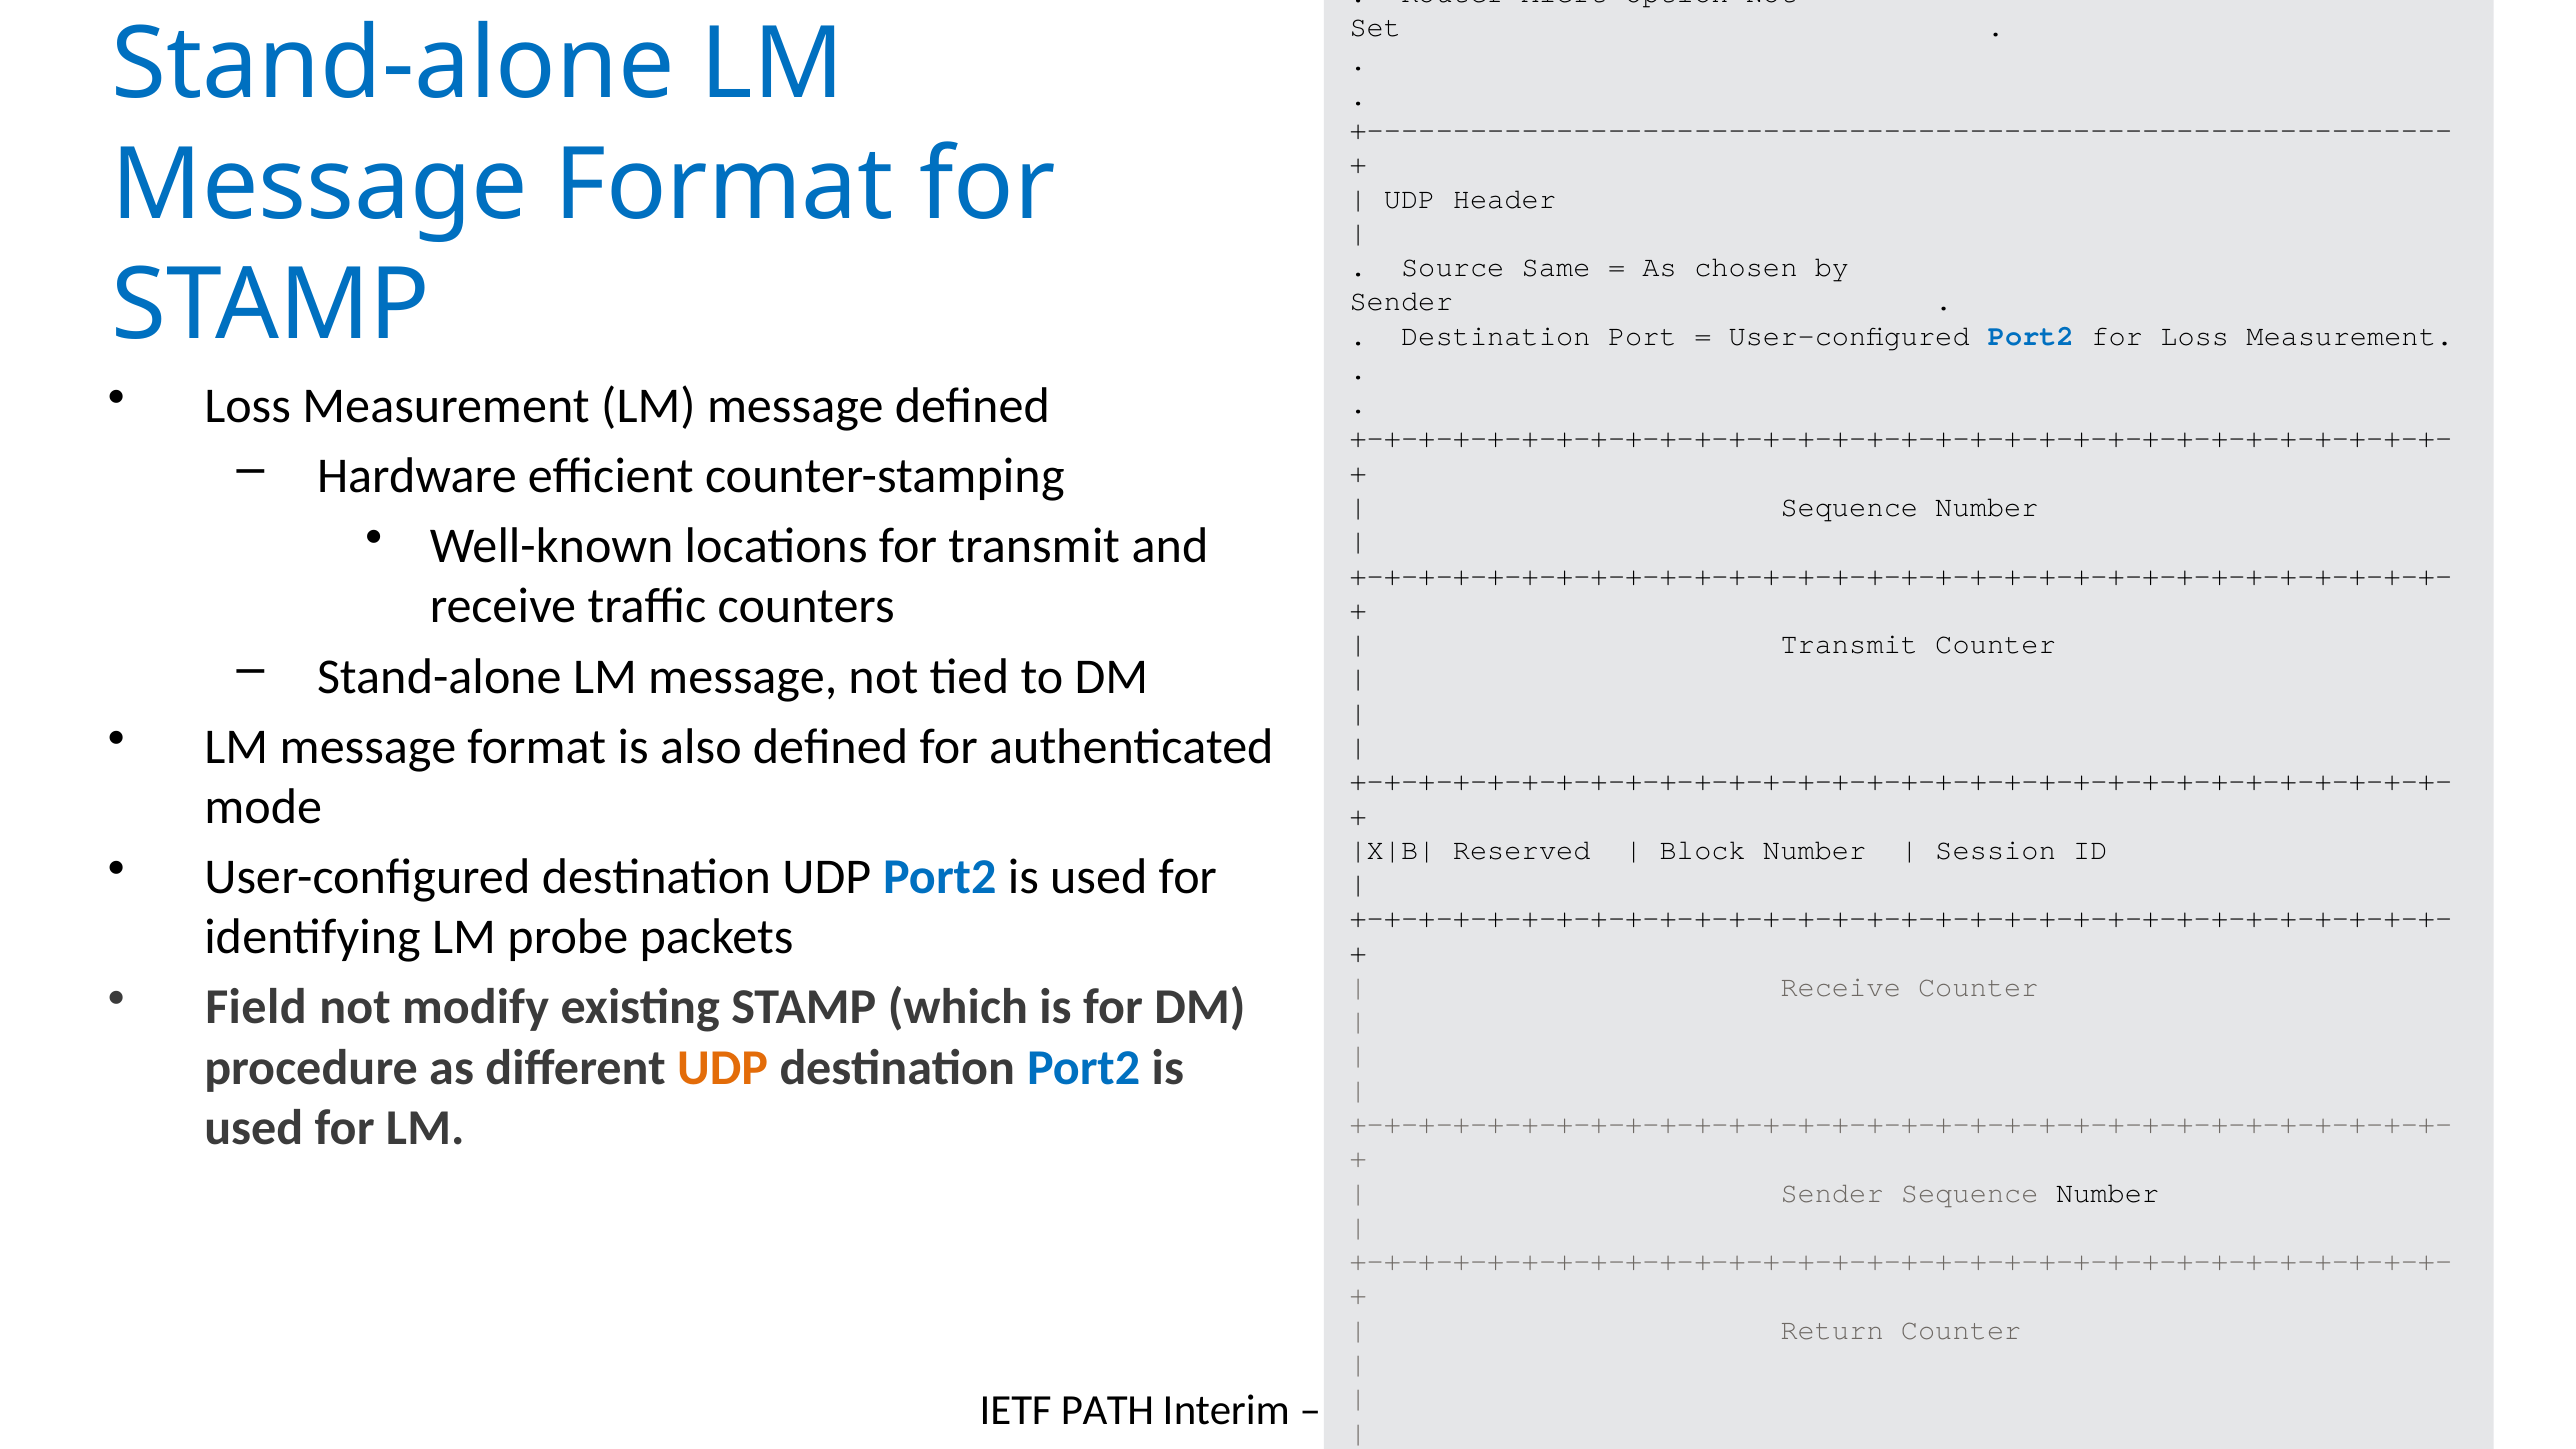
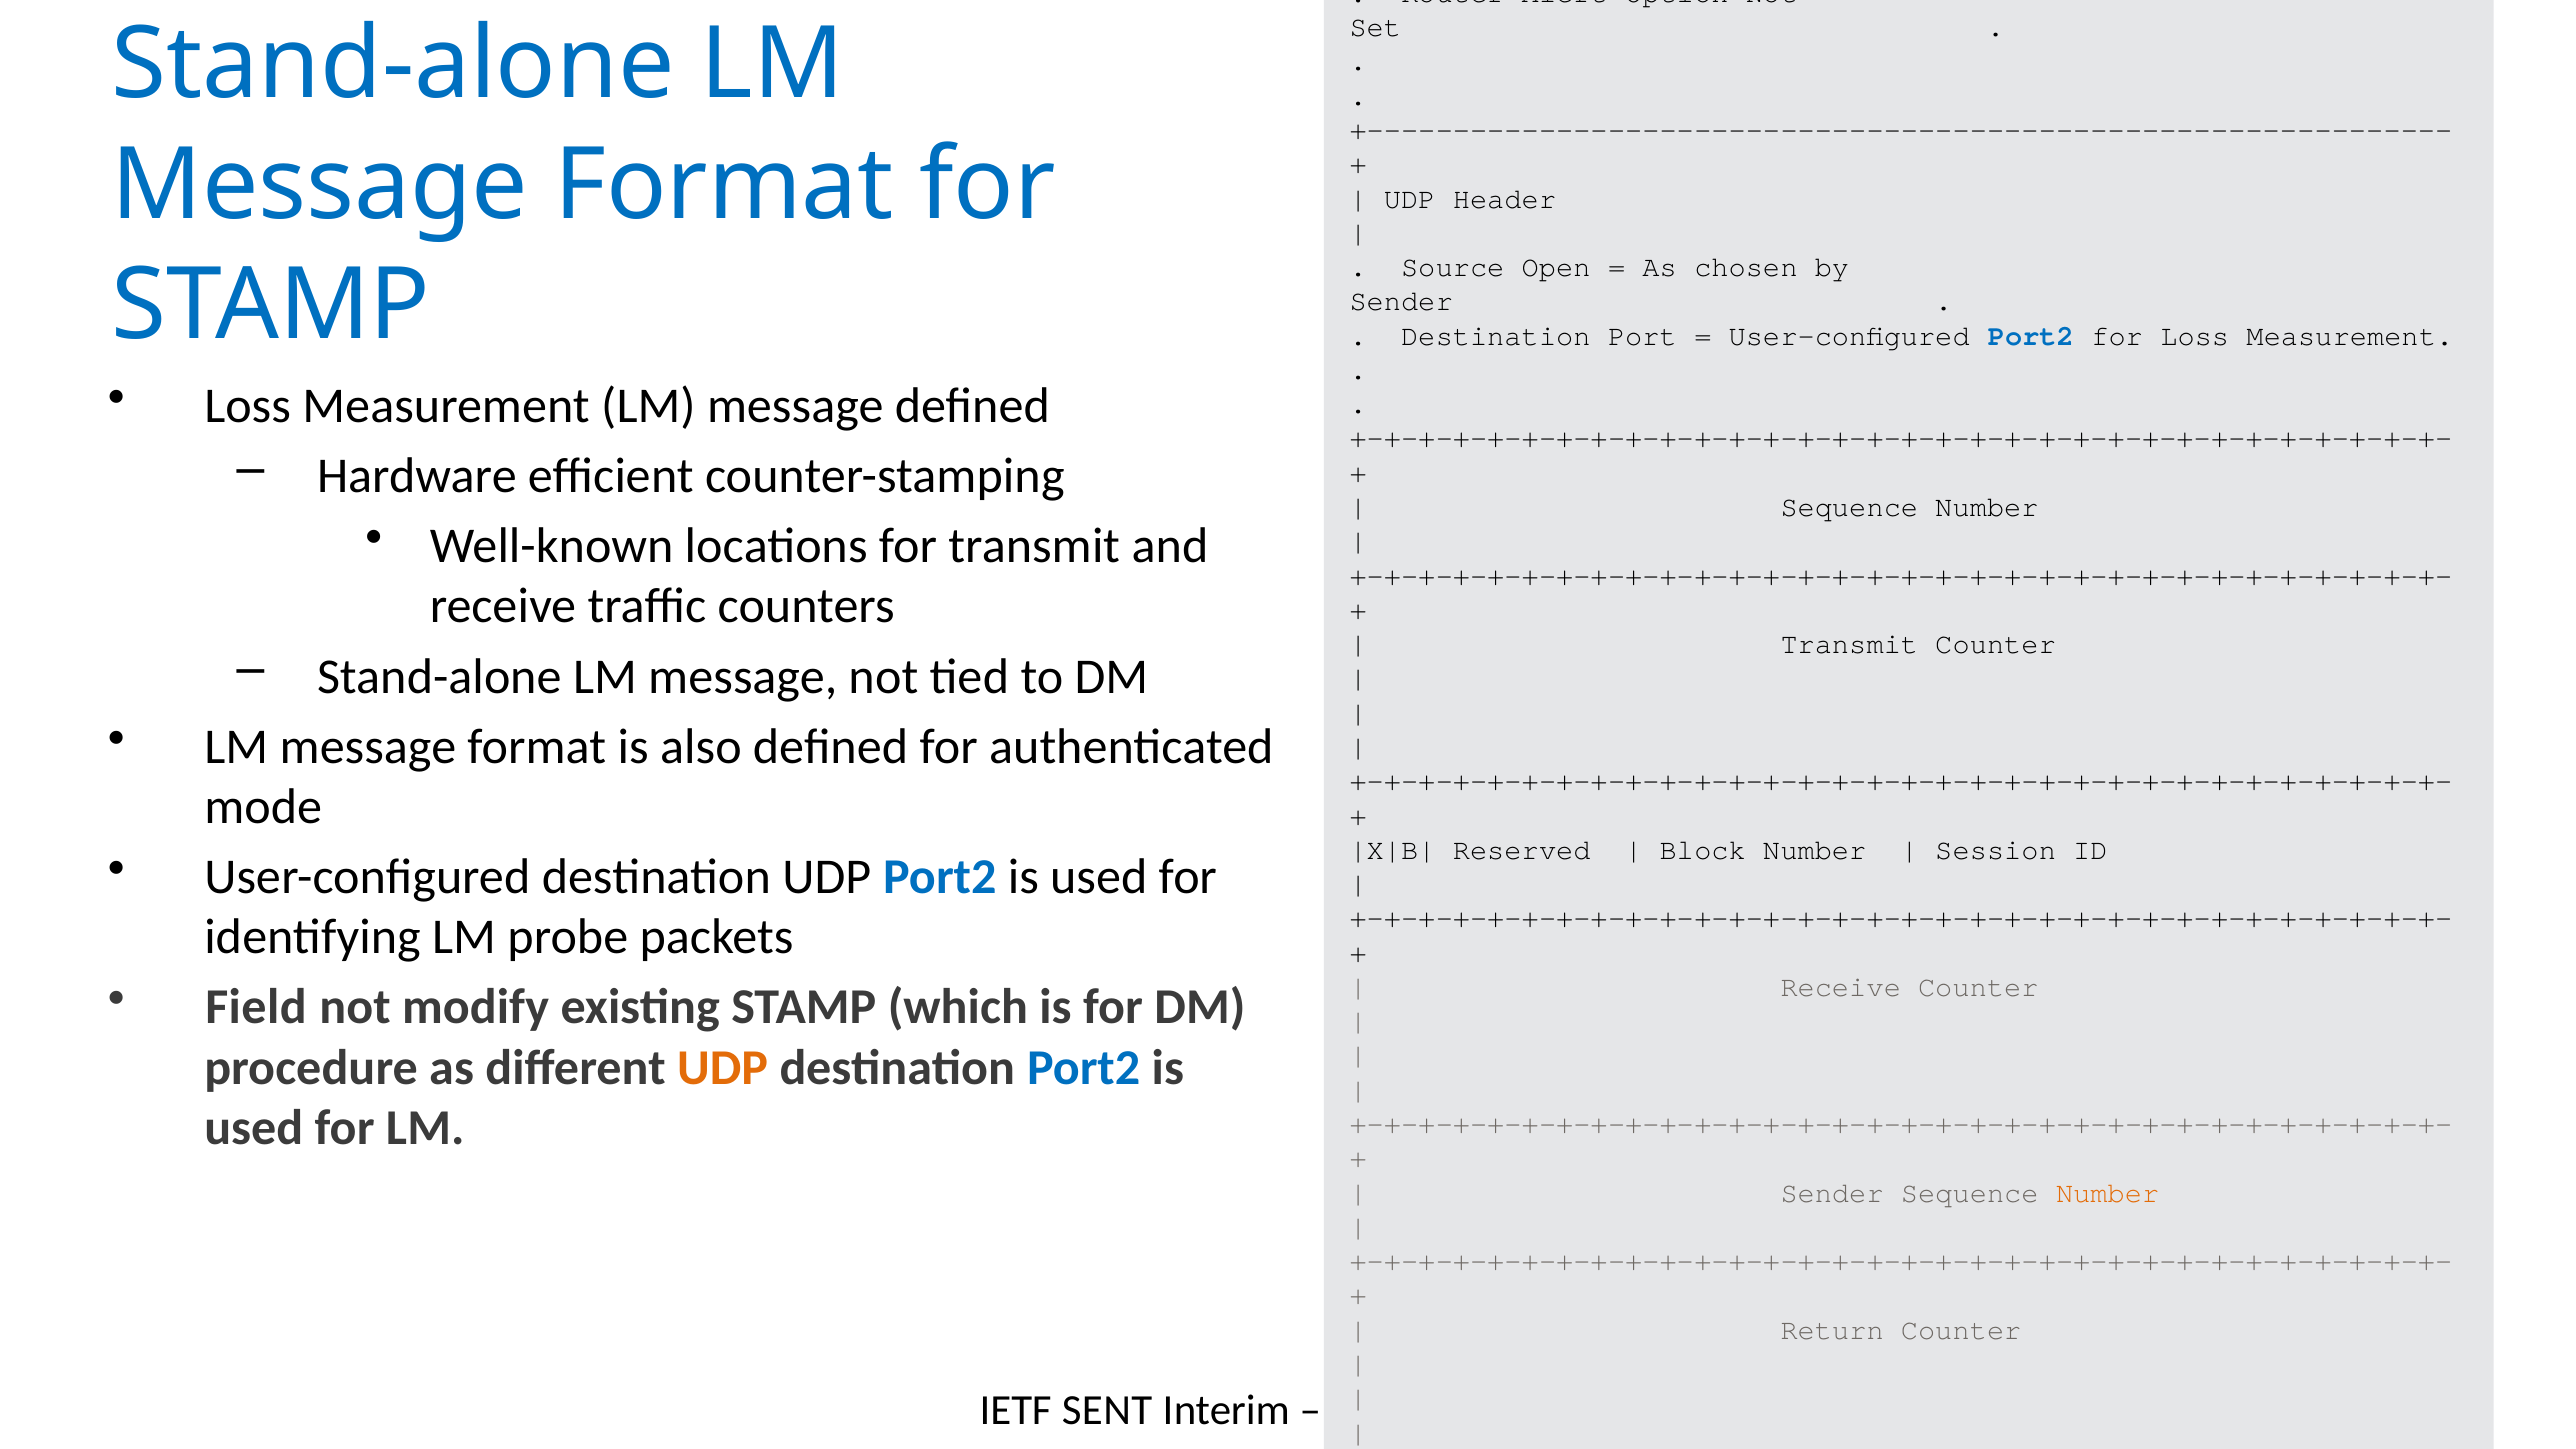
Same: Same -> Open
Number at (2108, 1193) colour: black -> orange
PATH: PATH -> SENT
